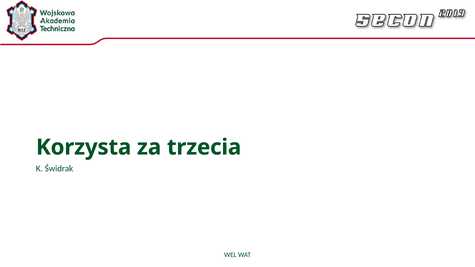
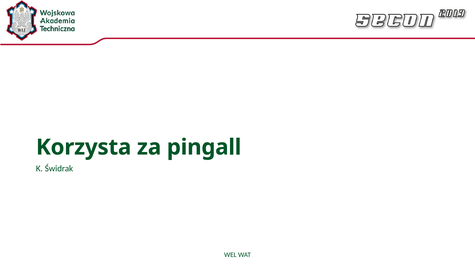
trzecia: trzecia -> pingall
